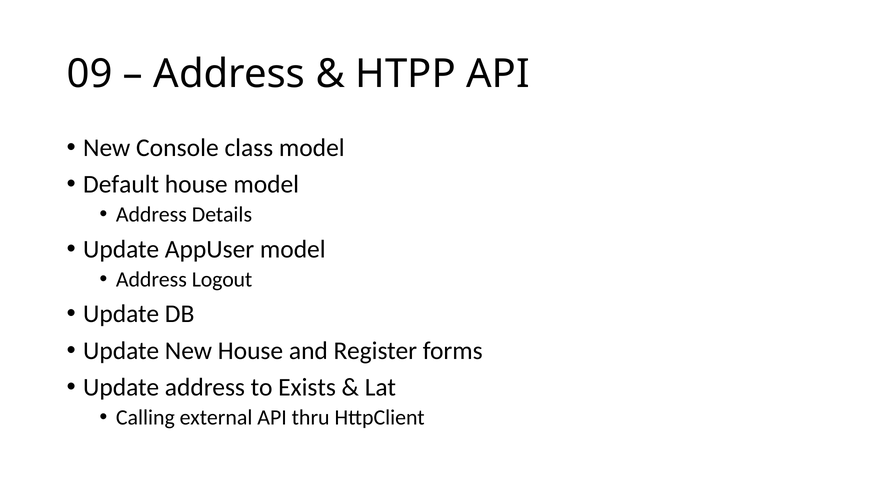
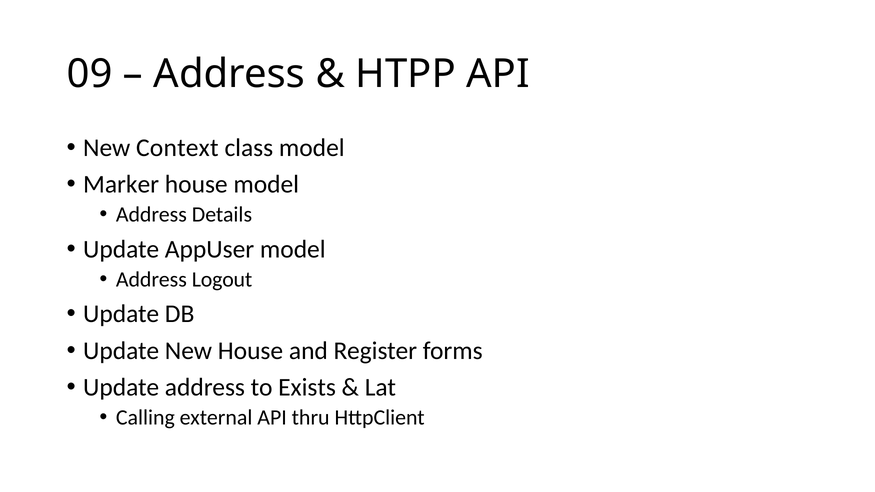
Console: Console -> Context
Default: Default -> Marker
